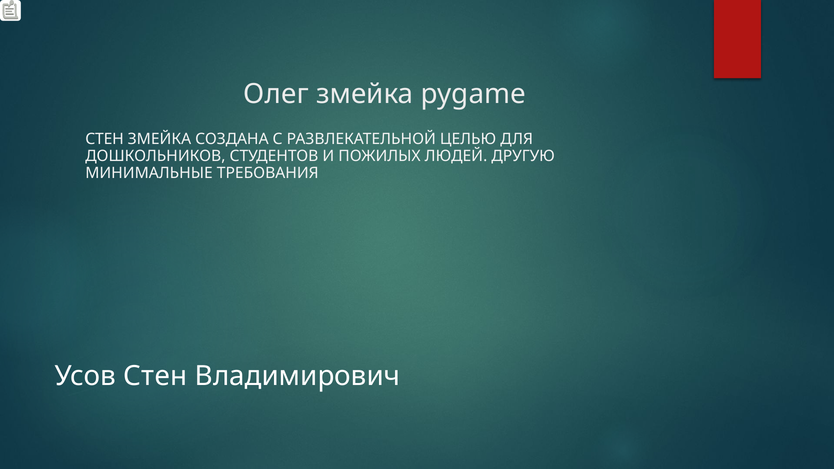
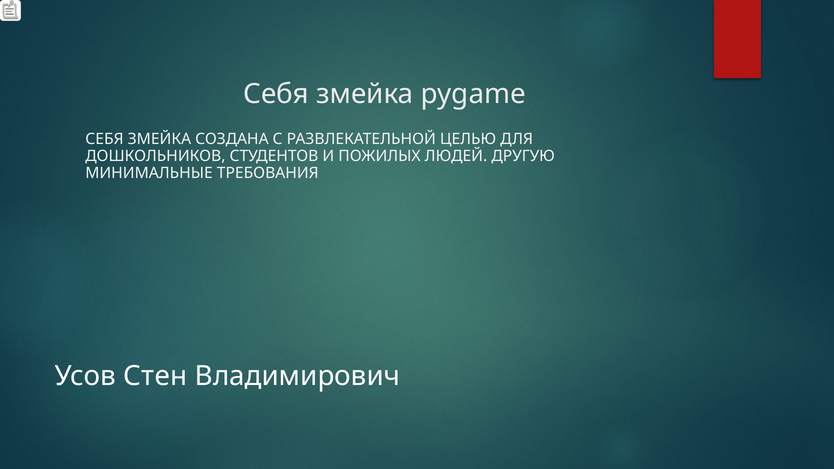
Олег at (276, 94): Олег -> Себя
СТЕН at (105, 139): СТЕН -> СЕБЯ
